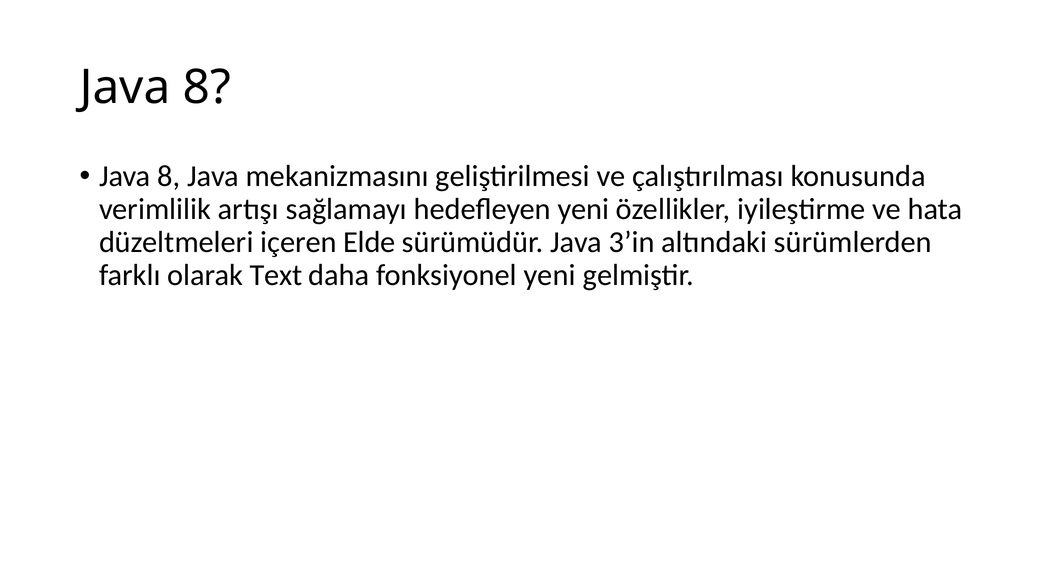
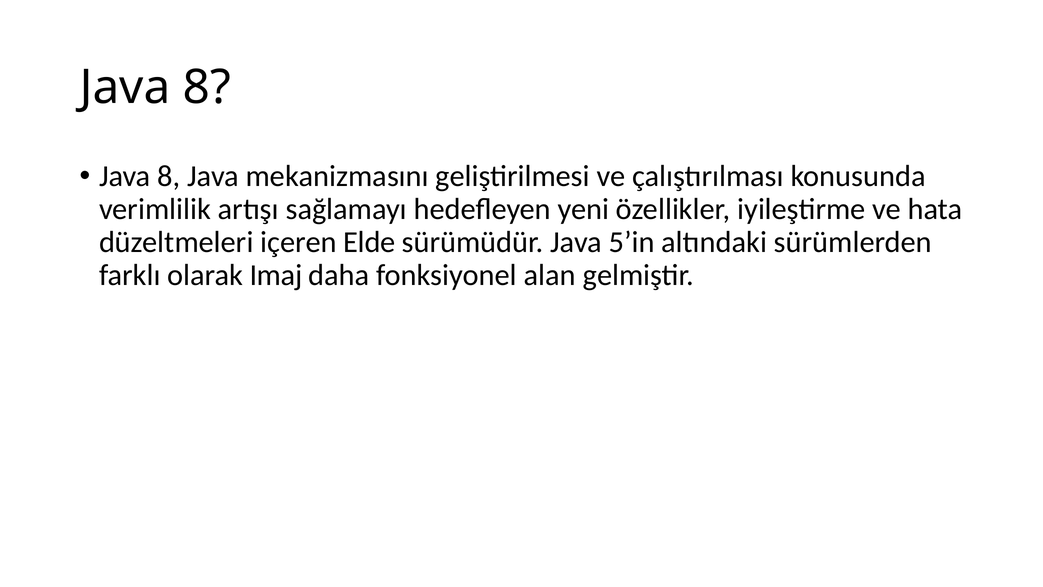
3’in: 3’in -> 5’in
Text: Text -> Imaj
fonksiyonel yeni: yeni -> alan
